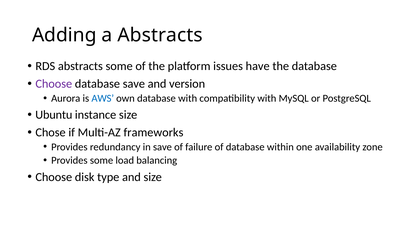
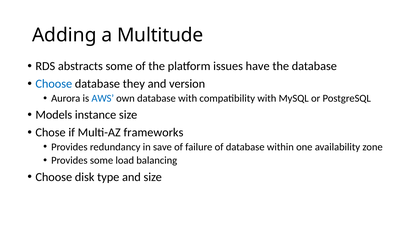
a Abstracts: Abstracts -> Multitude
Choose at (54, 84) colour: purple -> blue
database save: save -> they
Ubuntu: Ubuntu -> Models
